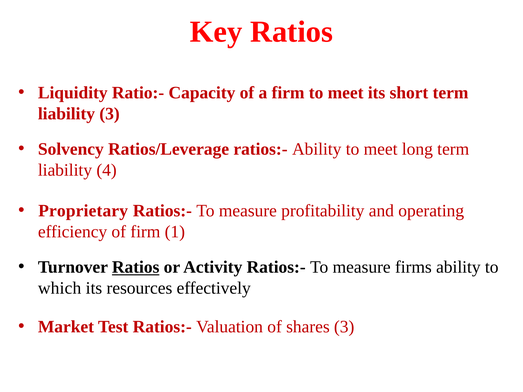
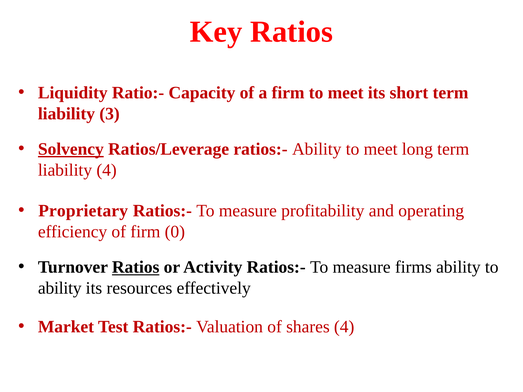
Solvency underline: none -> present
1: 1 -> 0
which at (60, 288): which -> ability
shares 3: 3 -> 4
